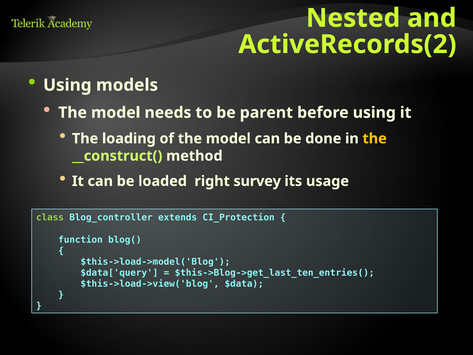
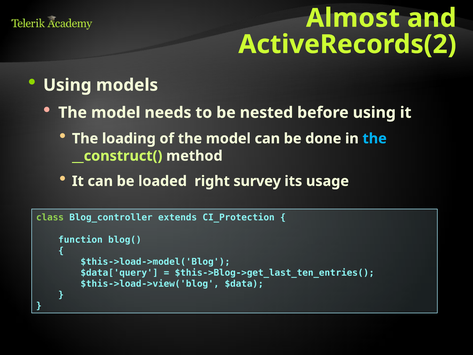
Nested: Nested -> Almost
parent: parent -> nested
the at (375, 138) colour: yellow -> light blue
